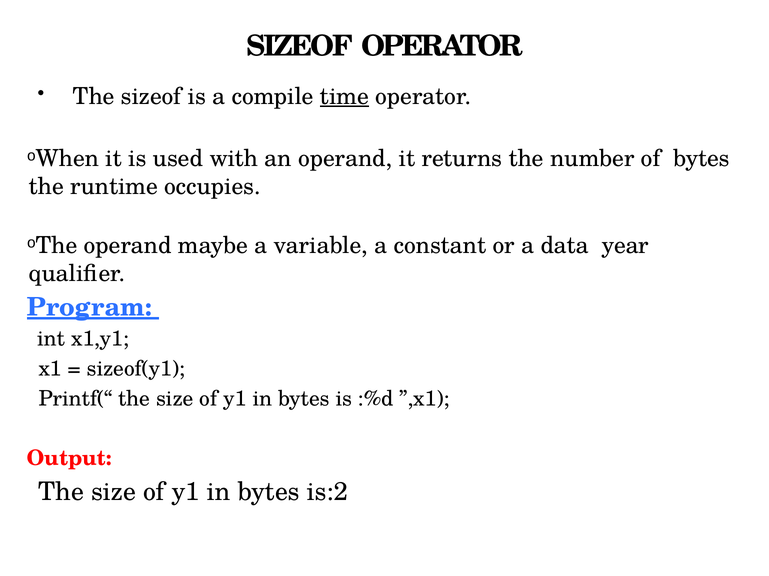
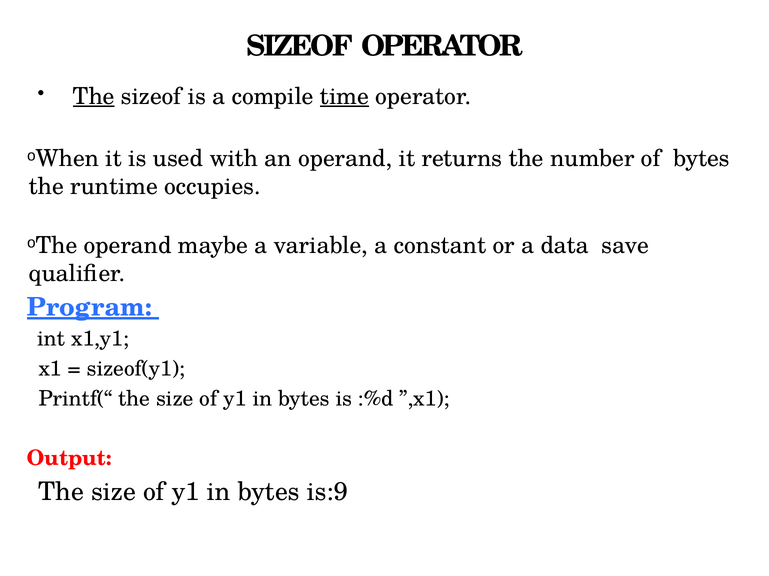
The at (94, 96) underline: none -> present
year: year -> save
is:2: is:2 -> is:9
